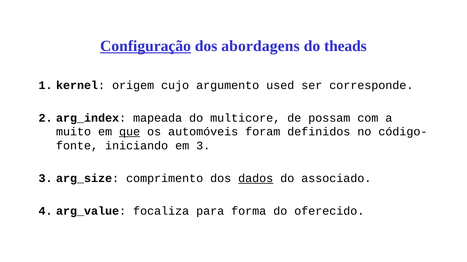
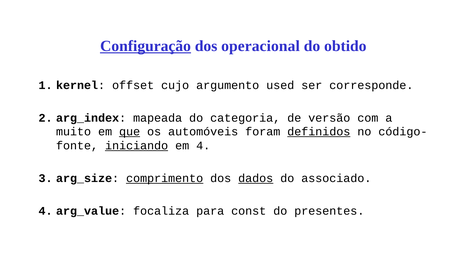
abordagens: abordagens -> operacional
theads: theads -> obtido
origem: origem -> offset
multicore: multicore -> categoria
possam: possam -> versão
definidos underline: none -> present
iniciando underline: none -> present
em 3: 3 -> 4
comprimento underline: none -> present
forma: forma -> const
oferecido: oferecido -> presentes
